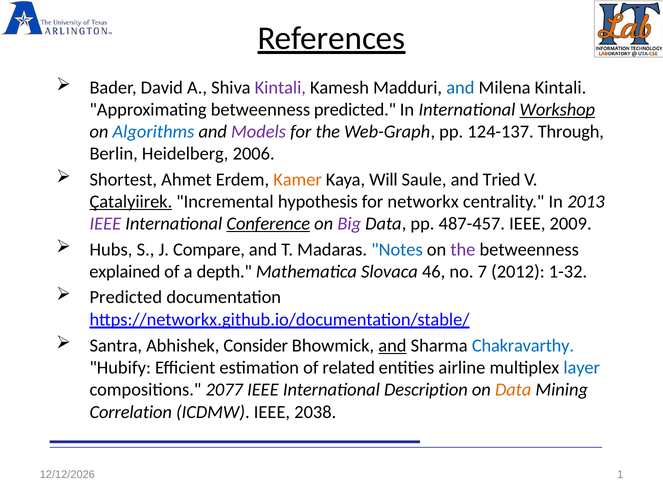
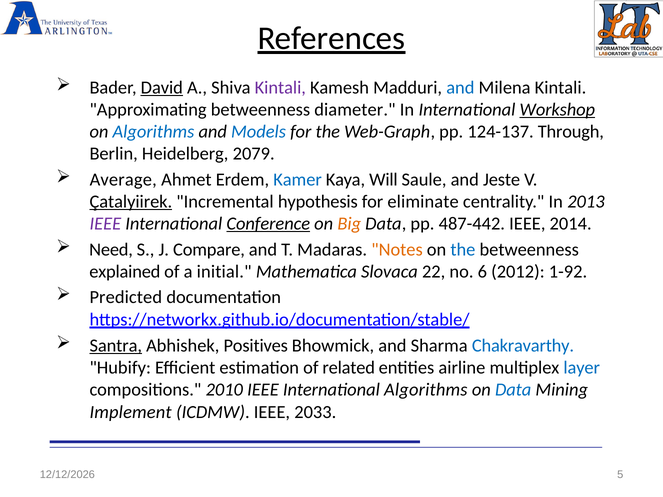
David underline: none -> present
betweenness predicted: predicted -> diameter
Models colour: purple -> blue
2006: 2006 -> 2079
Shortest: Shortest -> Average
Kamer colour: orange -> blue
Tried: Tried -> Jeste
networkx: networkx -> eliminate
Big colour: purple -> orange
487-457: 487-457 -> 487-442
2009: 2009 -> 2014
Hubs: Hubs -> Need
Notes colour: blue -> orange
the at (463, 250) colour: purple -> blue
depth: depth -> initial
46: 46 -> 22
7: 7 -> 6
1-32: 1-32 -> 1-92
Santra underline: none -> present
Consider: Consider -> Positives
and at (392, 346) underline: present -> none
2077: 2077 -> 2010
International Description: Description -> Algorithms
Data at (513, 390) colour: orange -> blue
Correlation: Correlation -> Implement
2038: 2038 -> 2033
1: 1 -> 5
